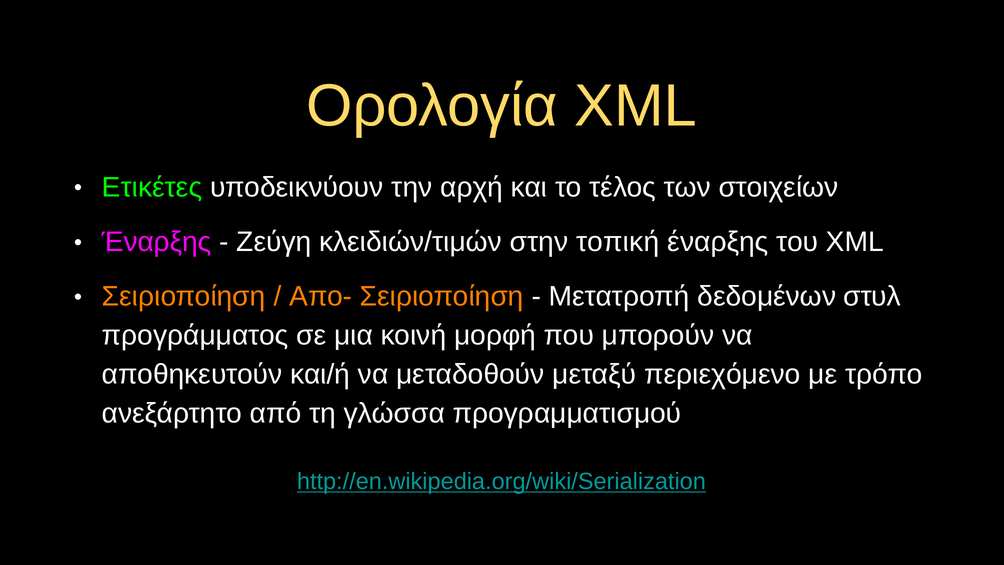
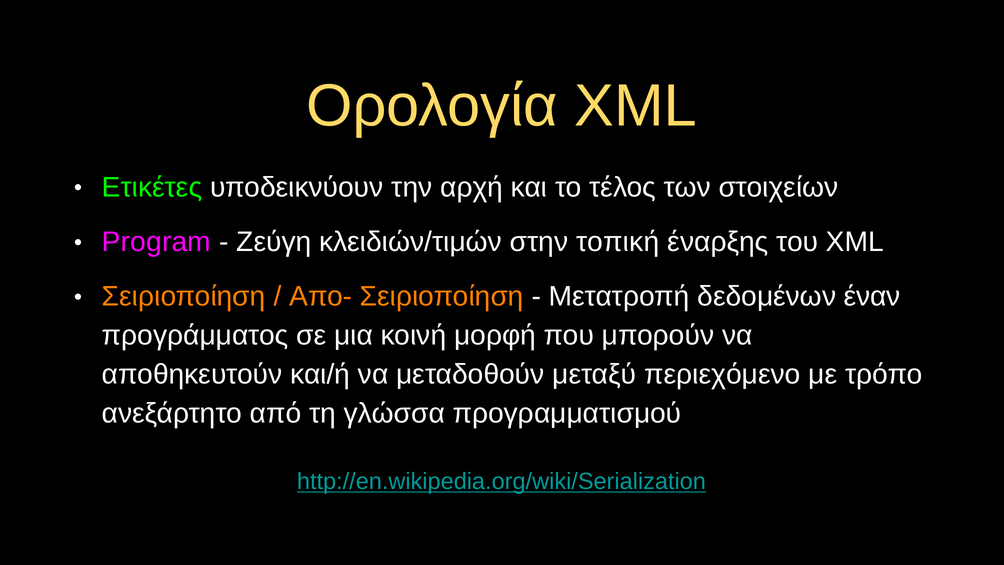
Έναρξης at (157, 242): Έναρξης -> Program
στυλ: στυλ -> έναν
